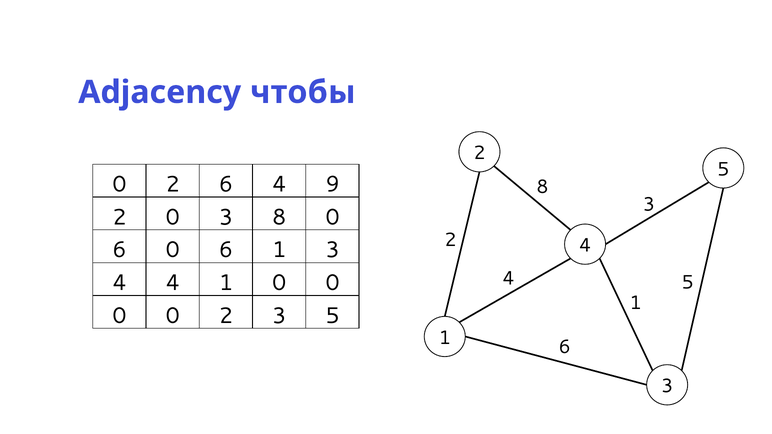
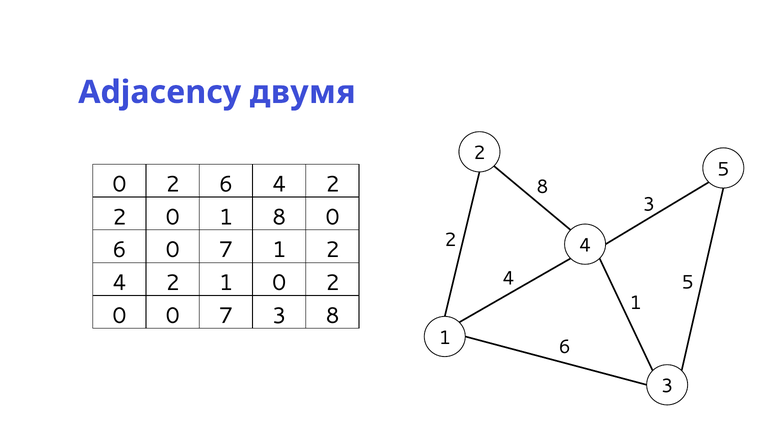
чтобы: чтобы -> двумя
6 4 9: 9 -> 2
0 3: 3 -> 1
6 0 6: 6 -> 7
3 at (333, 250): 3 -> 2
4 at (173, 283): 4 -> 2
1 0 0: 0 -> 2
0 0 2: 2 -> 7
5 at (333, 316): 5 -> 8
